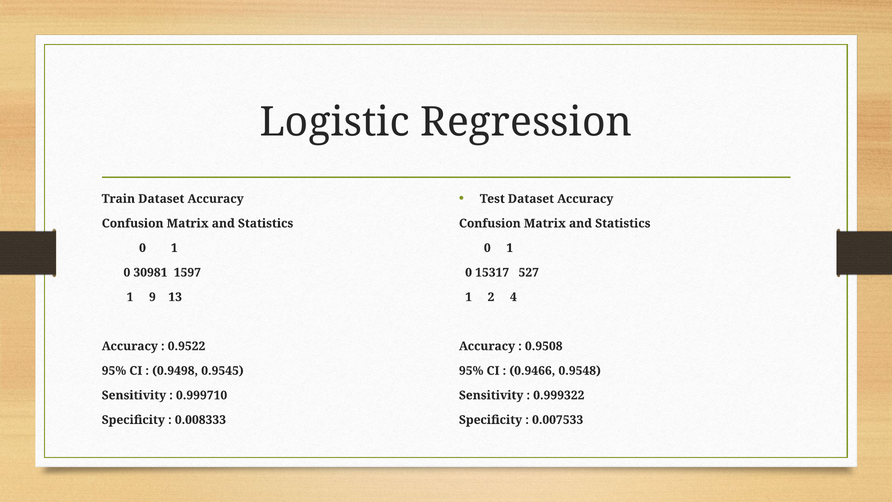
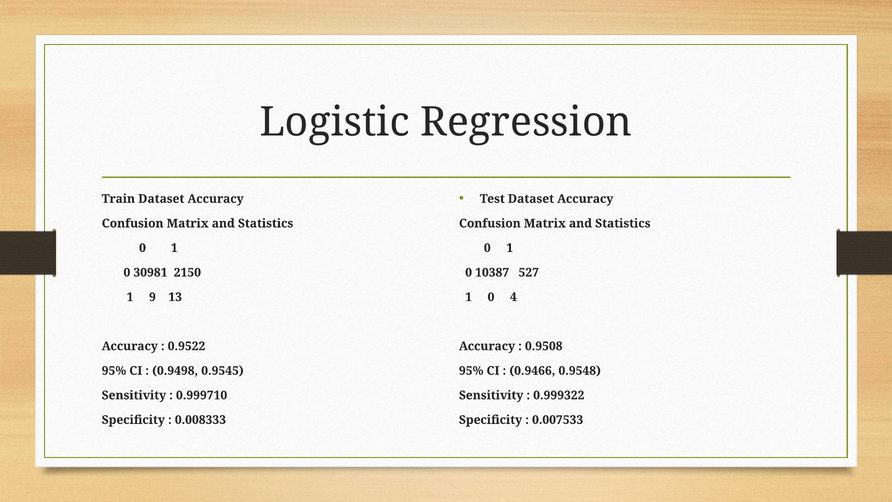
1597: 1597 -> 2150
15317: 15317 -> 10387
2 at (491, 297): 2 -> 0
